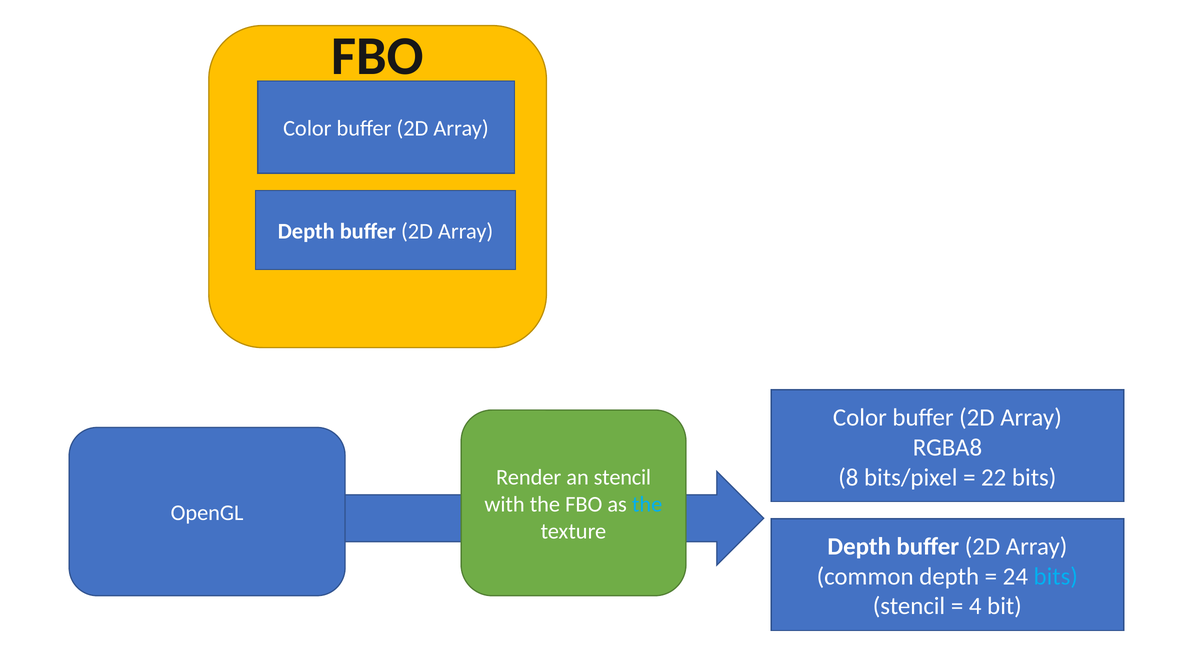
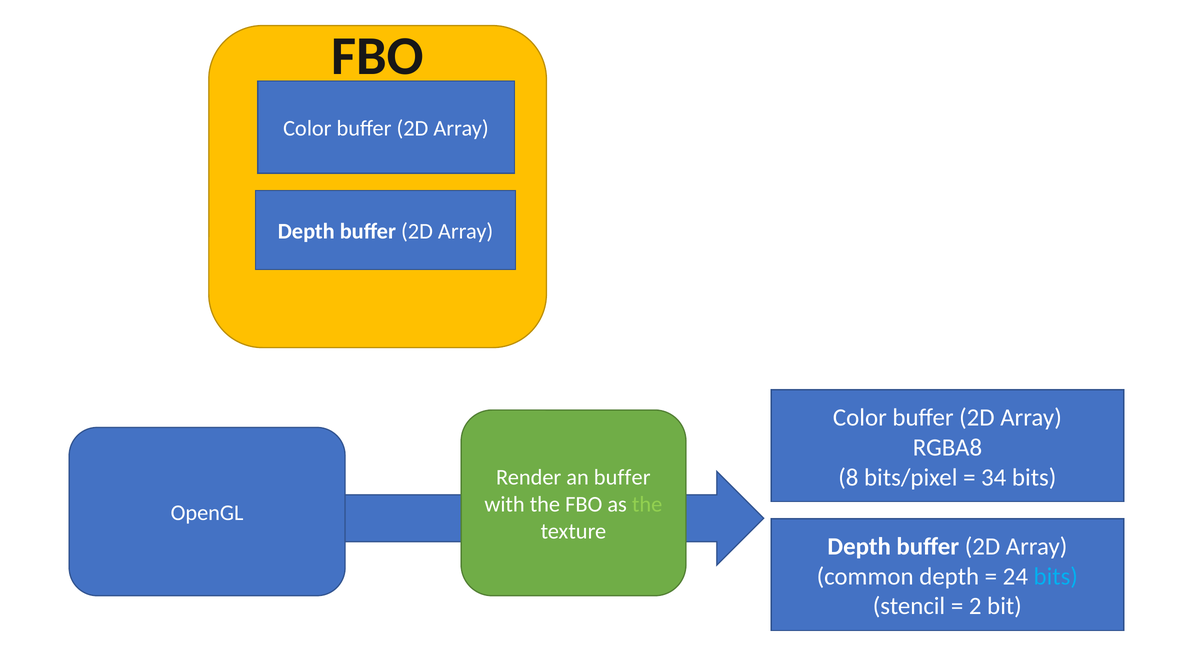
22: 22 -> 34
an stencil: stencil -> buffer
the at (647, 504) colour: light blue -> light green
4: 4 -> 2
